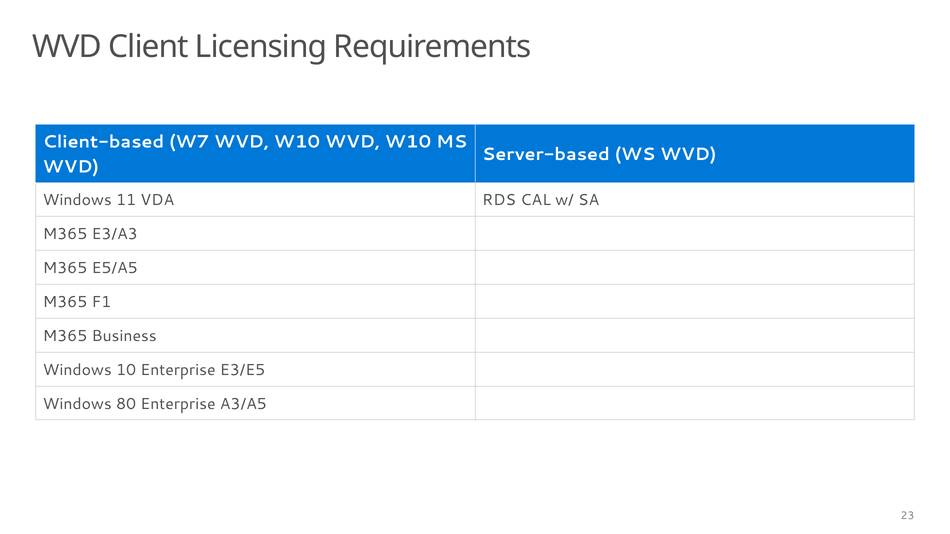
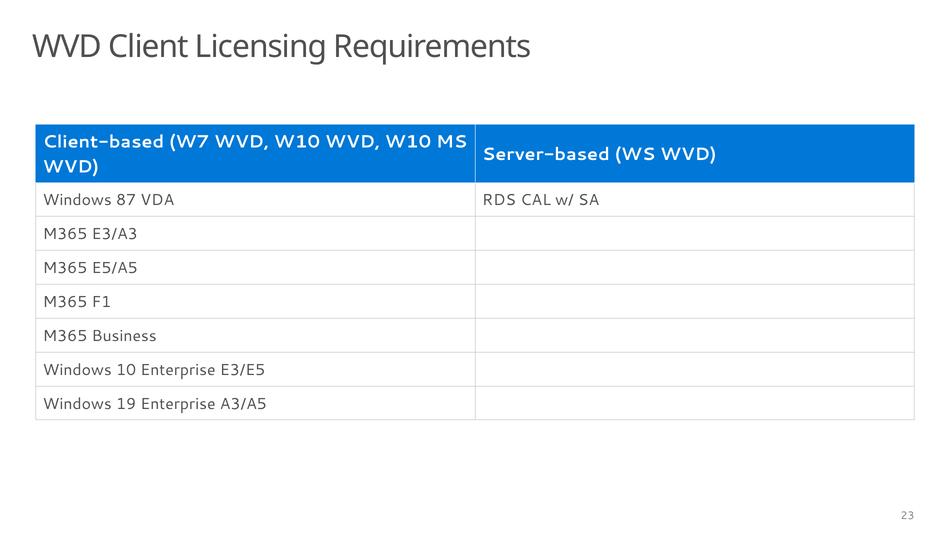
11: 11 -> 87
80: 80 -> 19
